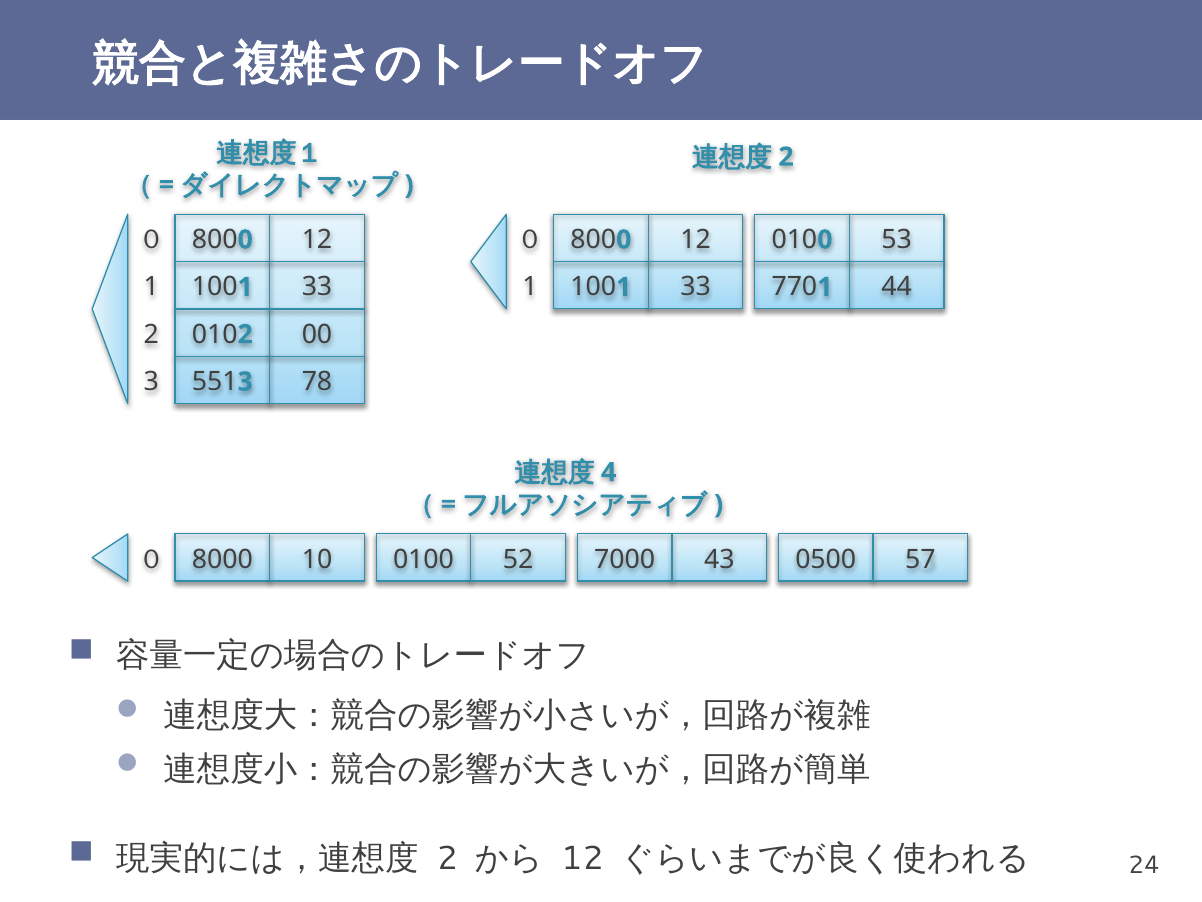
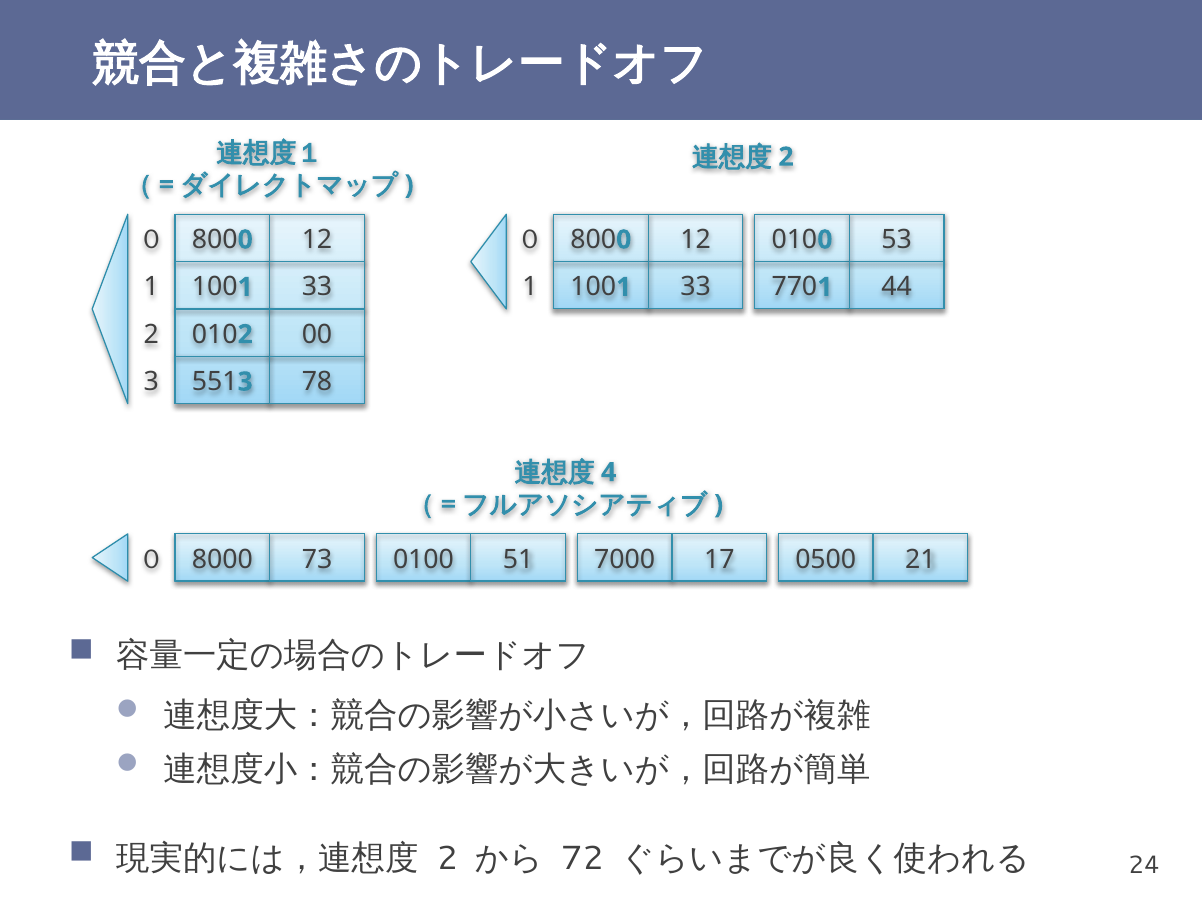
52: 52 -> 51
43: 43 -> 17
57: 57 -> 21
10: 10 -> 73
12 at (582, 858): 12 -> 72
